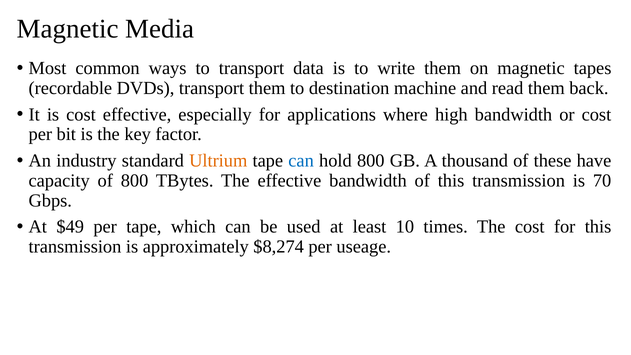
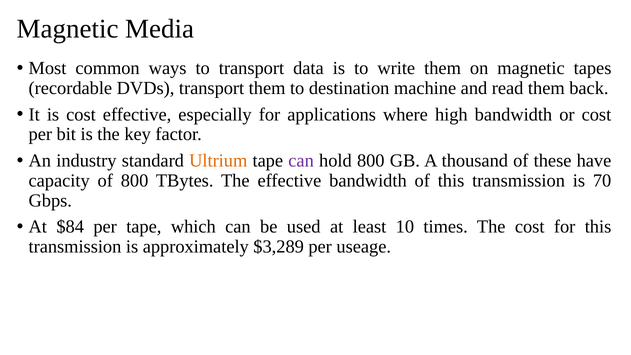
can at (301, 161) colour: blue -> purple
$49: $49 -> $84
$8,274: $8,274 -> $3,289
